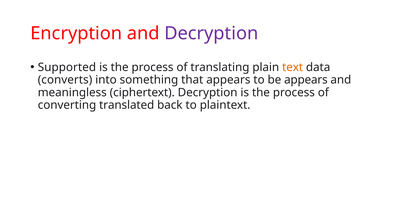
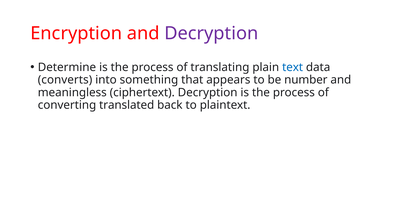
Supported: Supported -> Determine
text colour: orange -> blue
be appears: appears -> number
